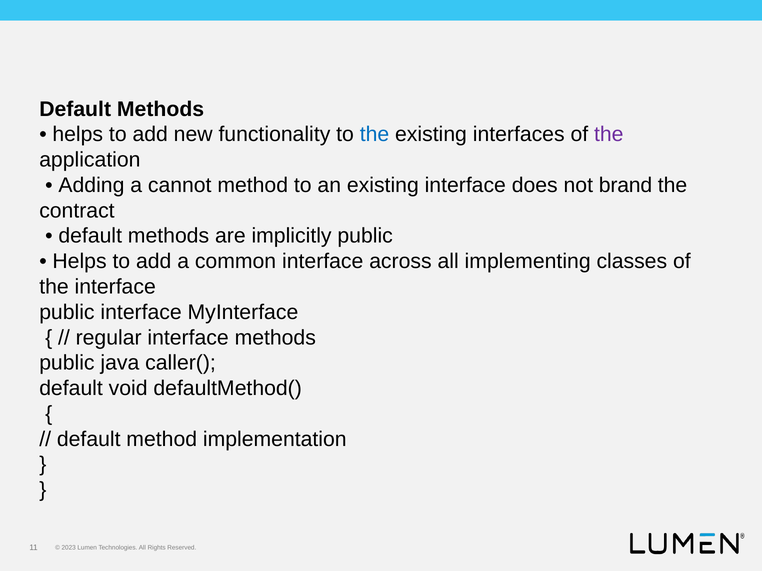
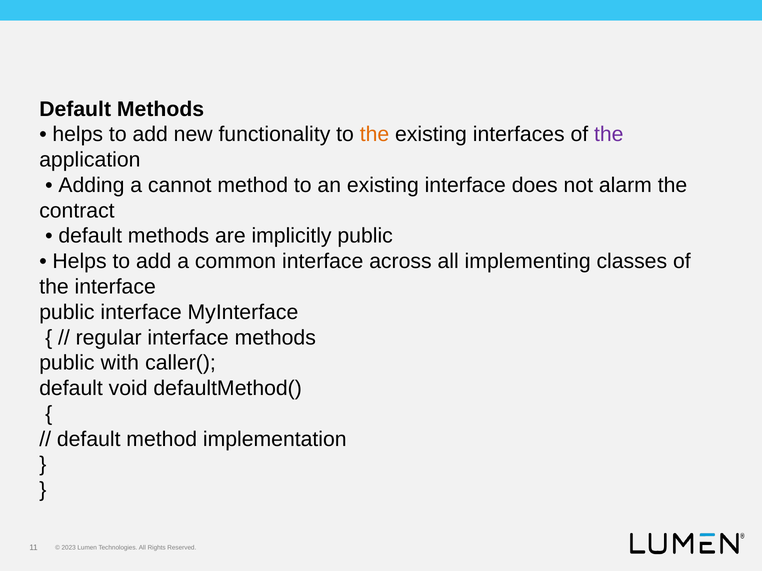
the at (375, 135) colour: blue -> orange
brand: brand -> alarm
java: java -> with
